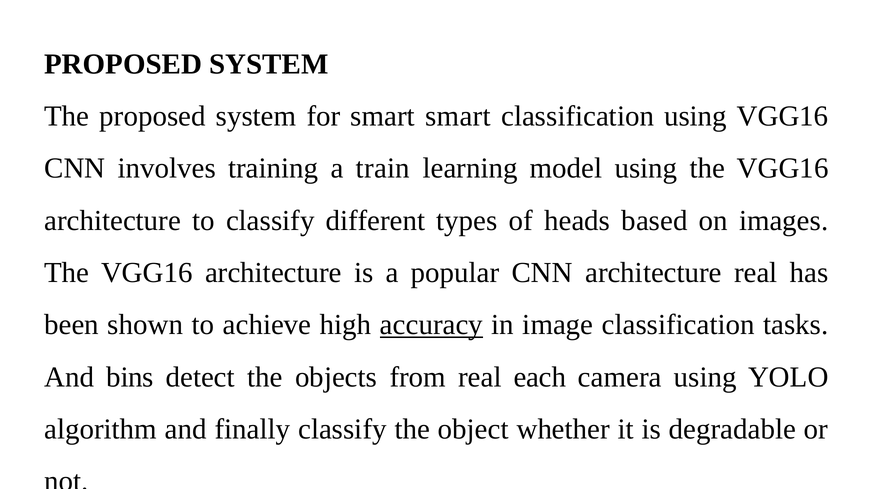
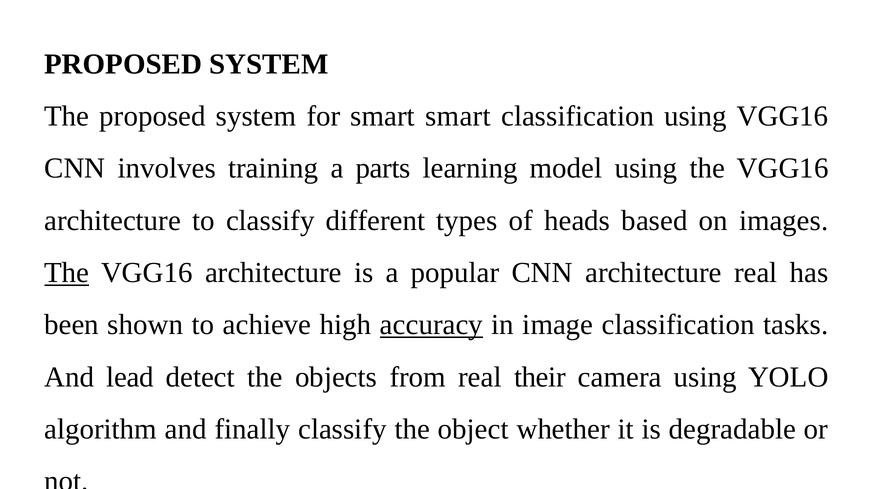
train: train -> parts
The at (67, 273) underline: none -> present
bins: bins -> lead
each: each -> their
